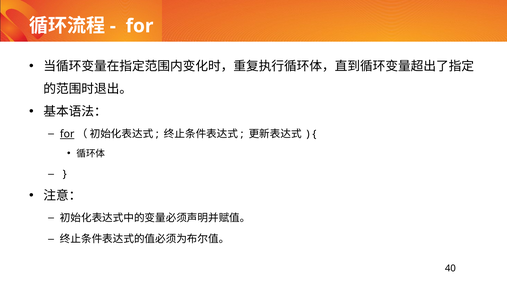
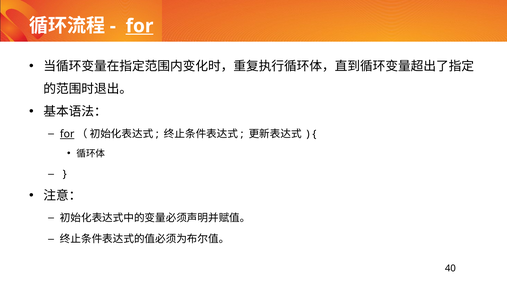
for at (140, 26) underline: none -> present
